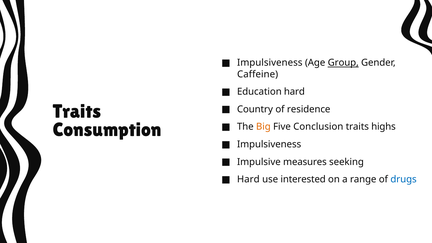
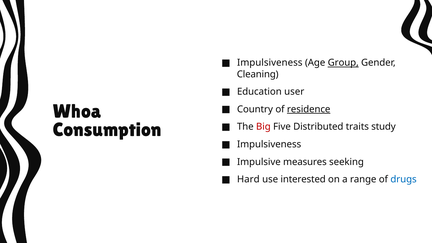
Caffeine: Caffeine -> Cleaning
Education hard: hard -> user
Traits at (77, 111): Traits -> Whoa
residence underline: none -> present
Big colour: orange -> red
Conclusion: Conclusion -> Distributed
highs: highs -> study
